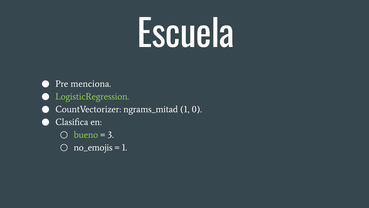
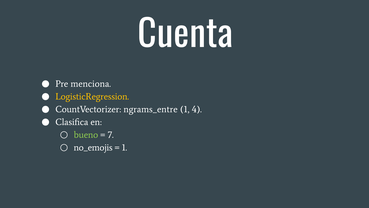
Escuela: Escuela -> Cuenta
LogisticRegression colour: light green -> yellow
ngrams_mitad: ngrams_mitad -> ngrams_entre
0: 0 -> 4
3: 3 -> 7
